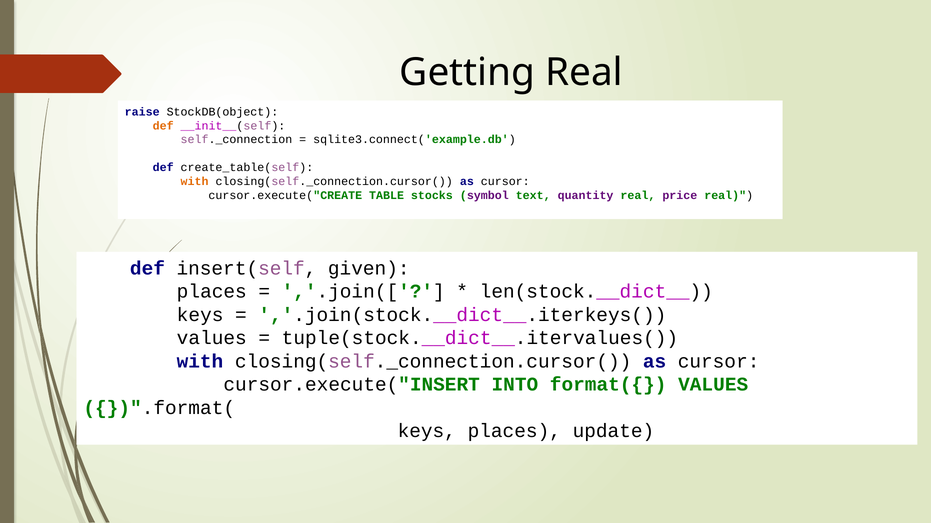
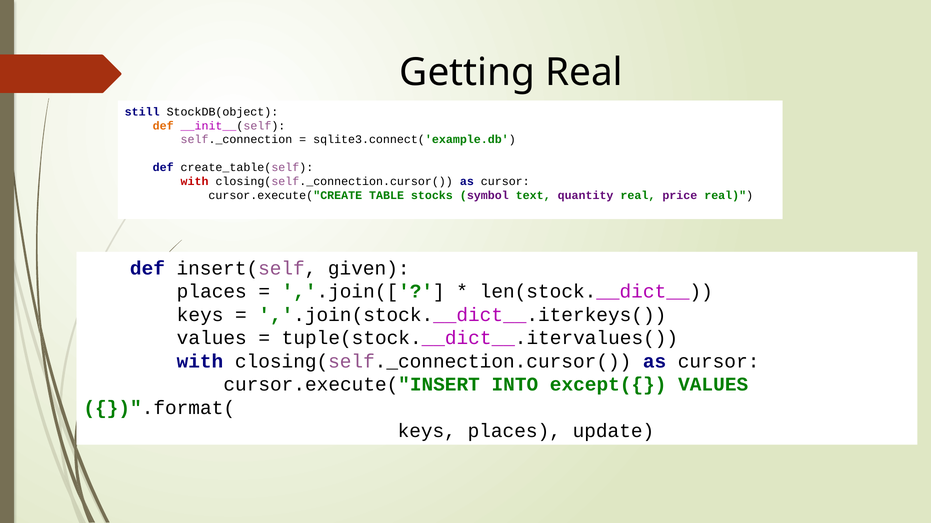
raise: raise -> still
with at (195, 182) colour: orange -> red
format({: format({ -> except({
